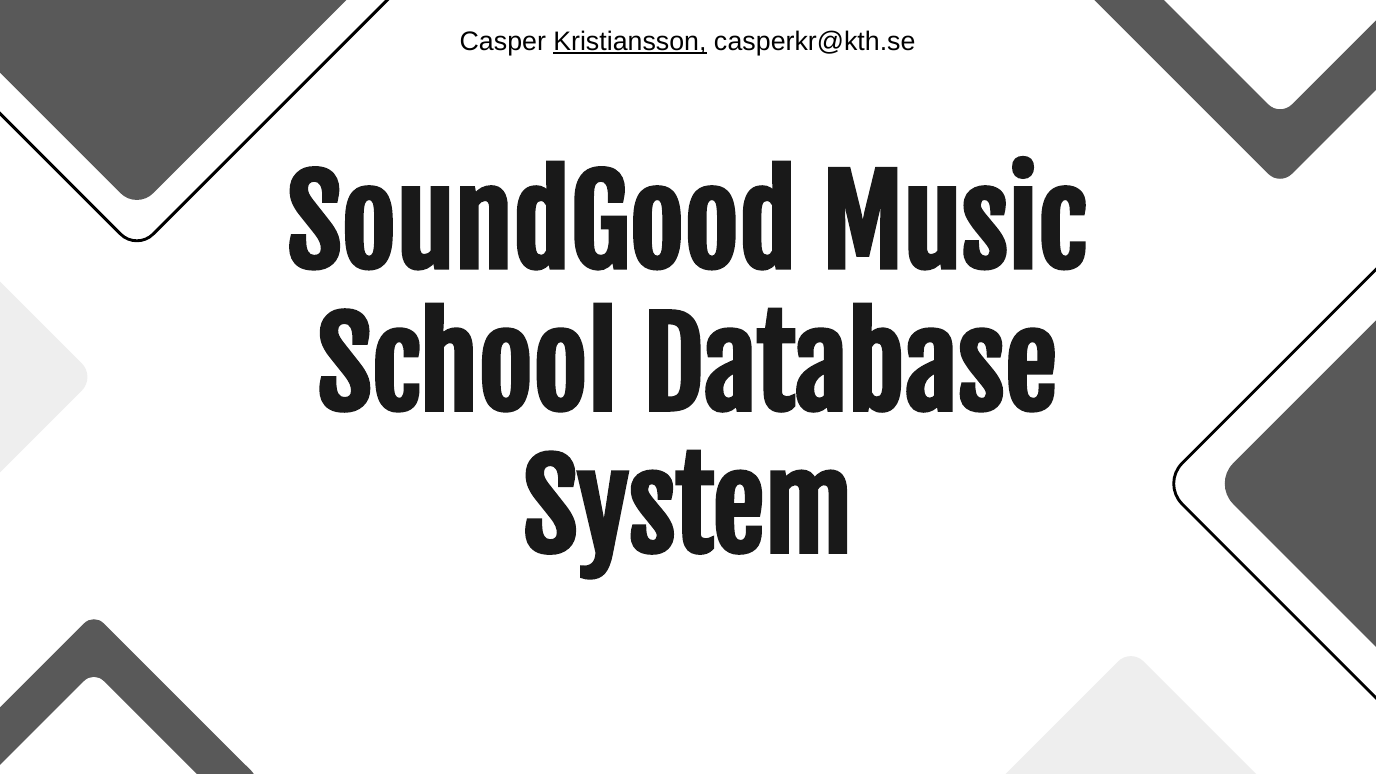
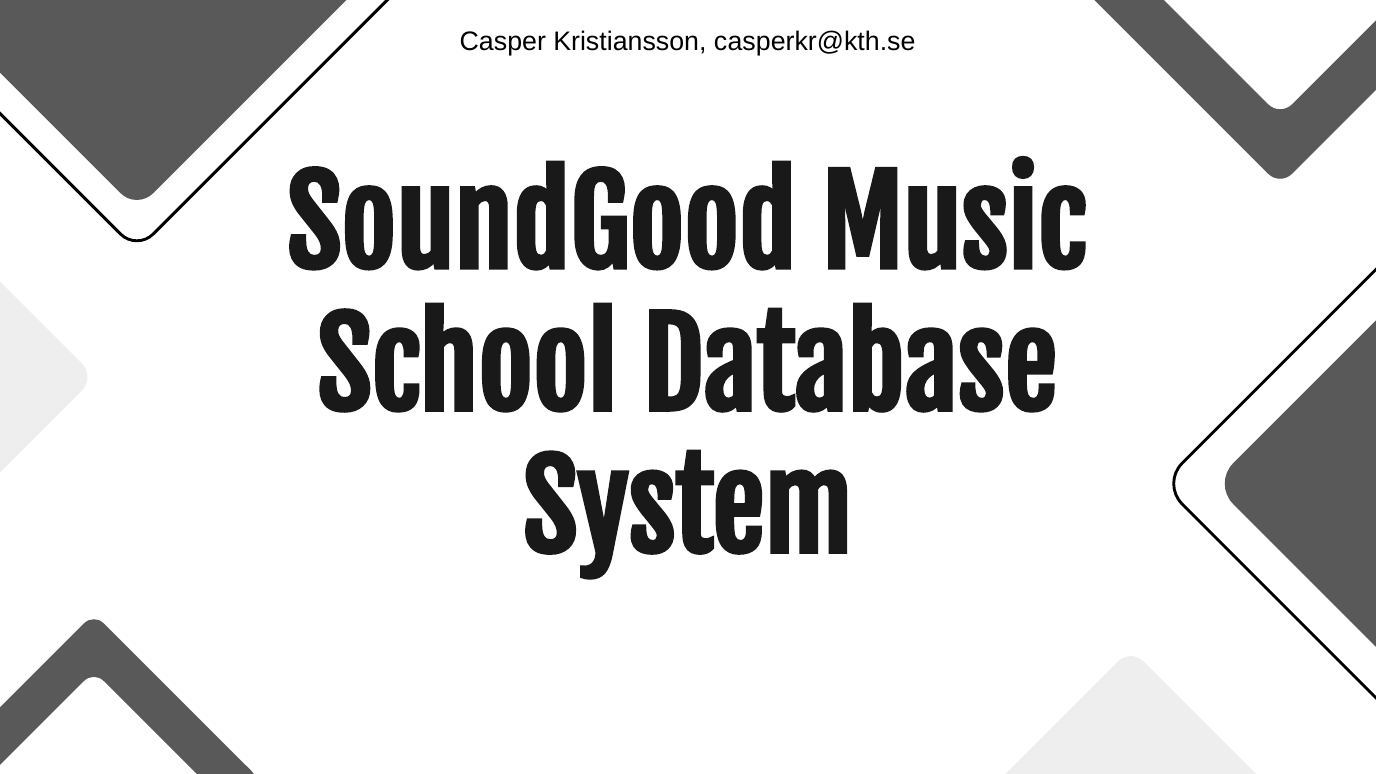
Kristiansson underline: present -> none
